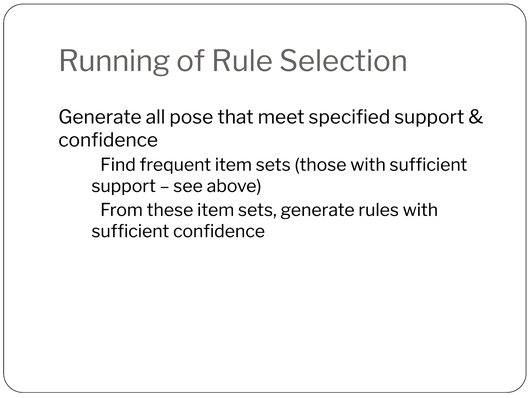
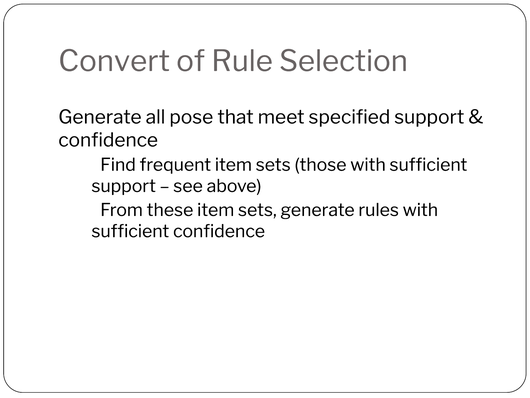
Running: Running -> Convert
